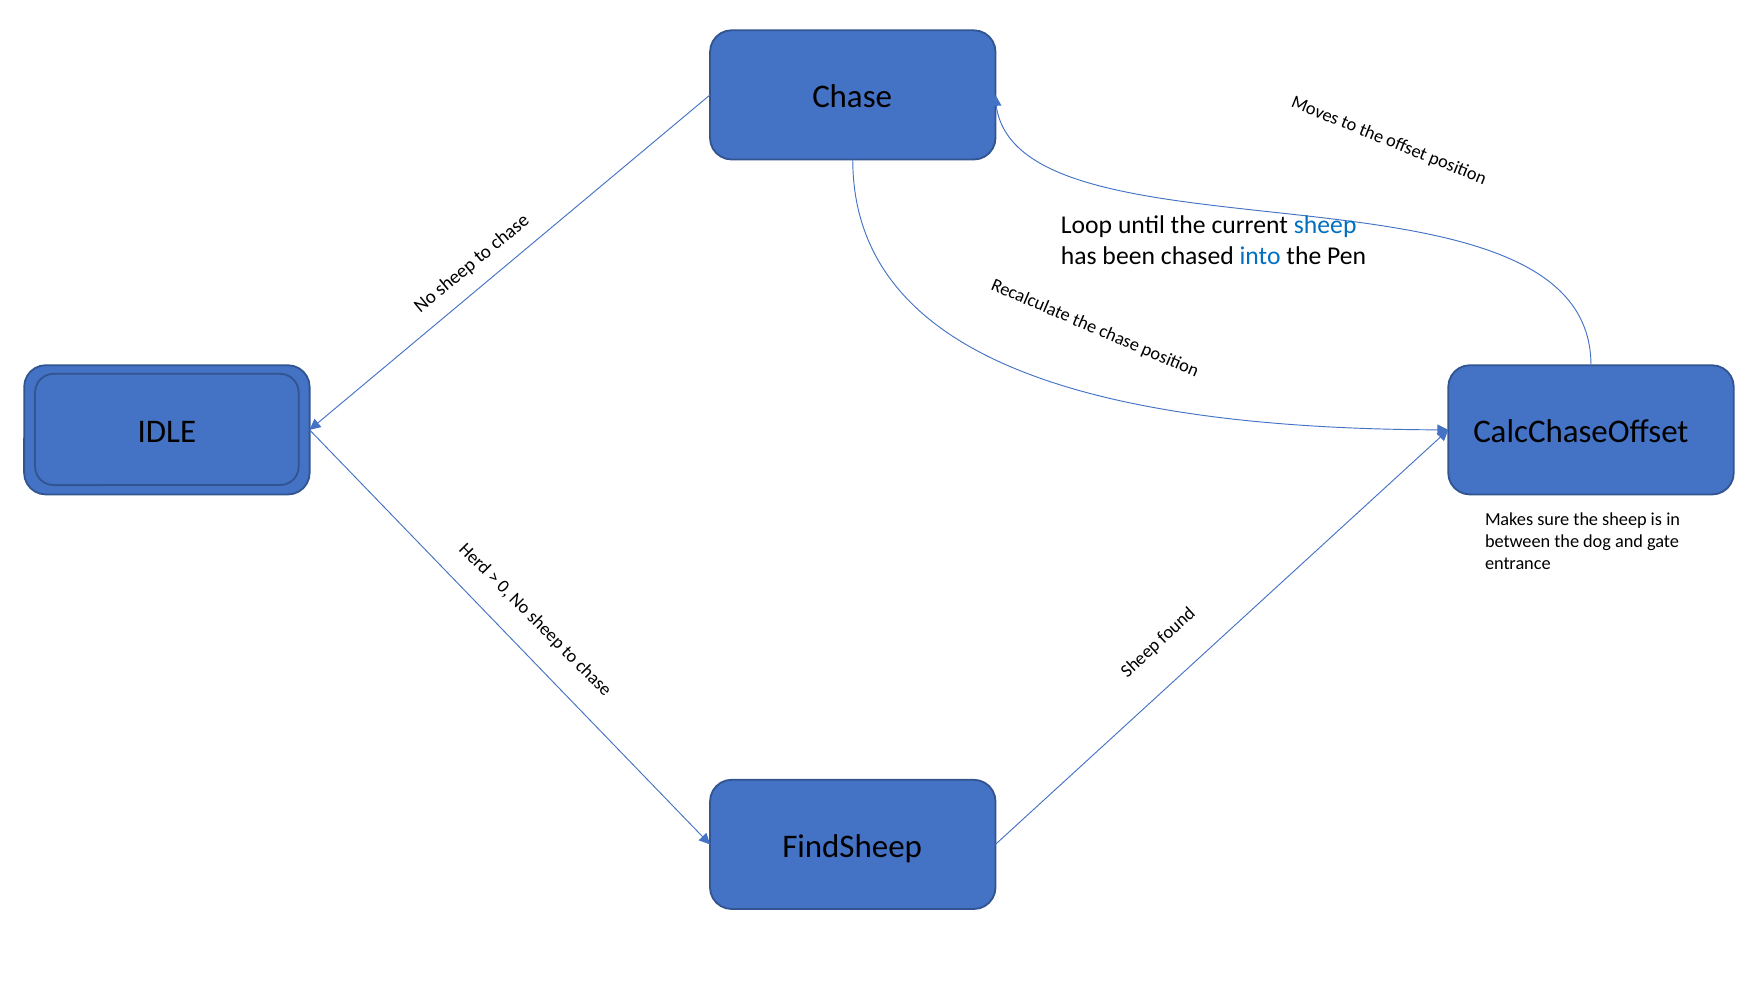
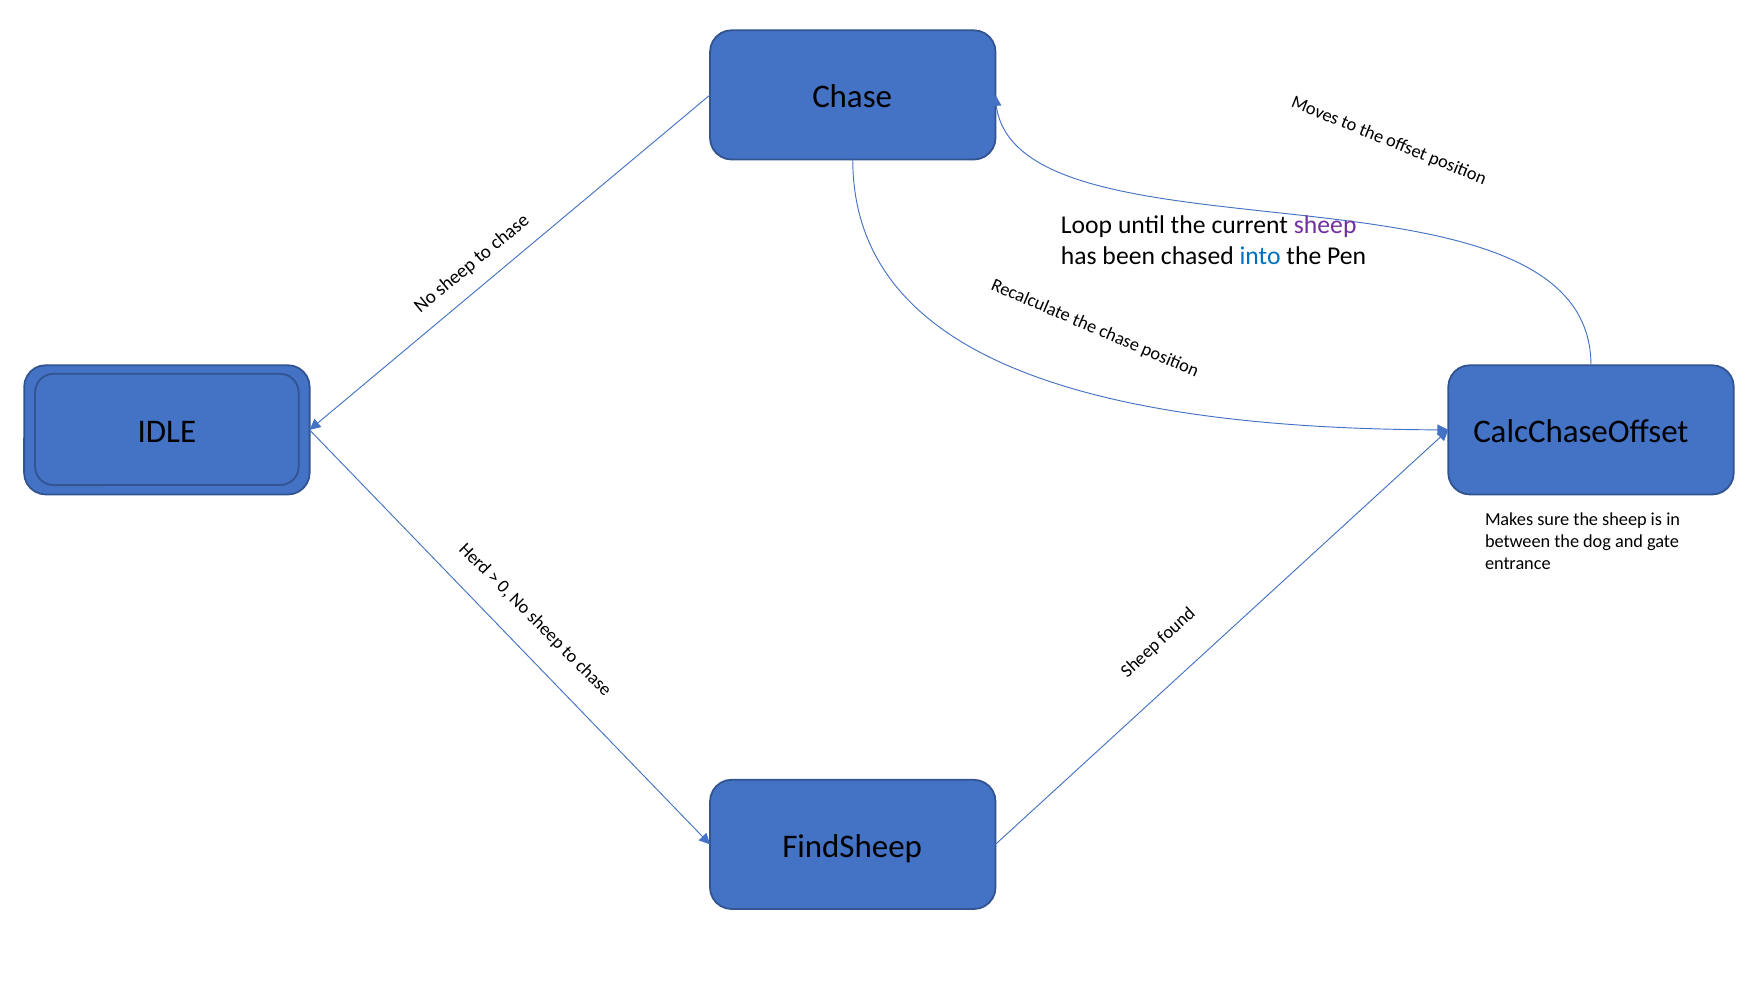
sheep at (1325, 225) colour: blue -> purple
